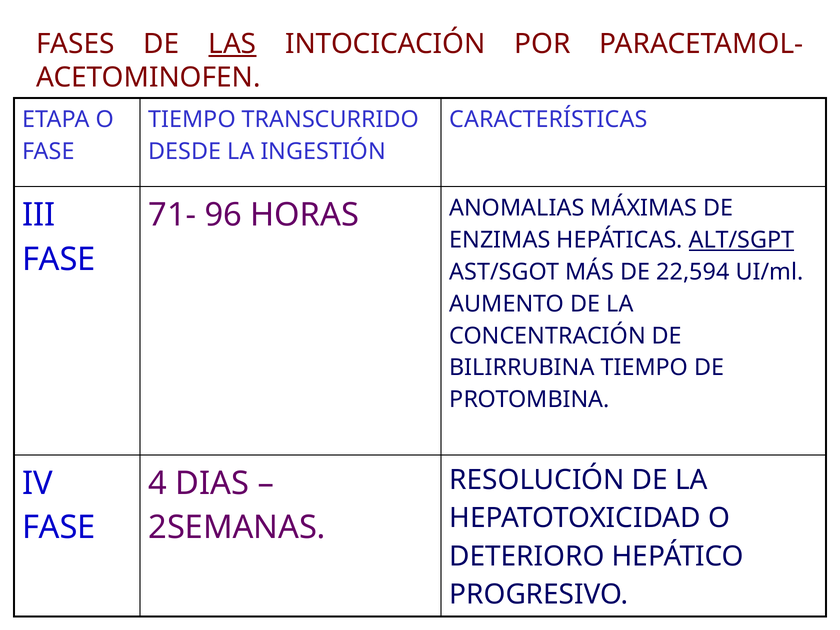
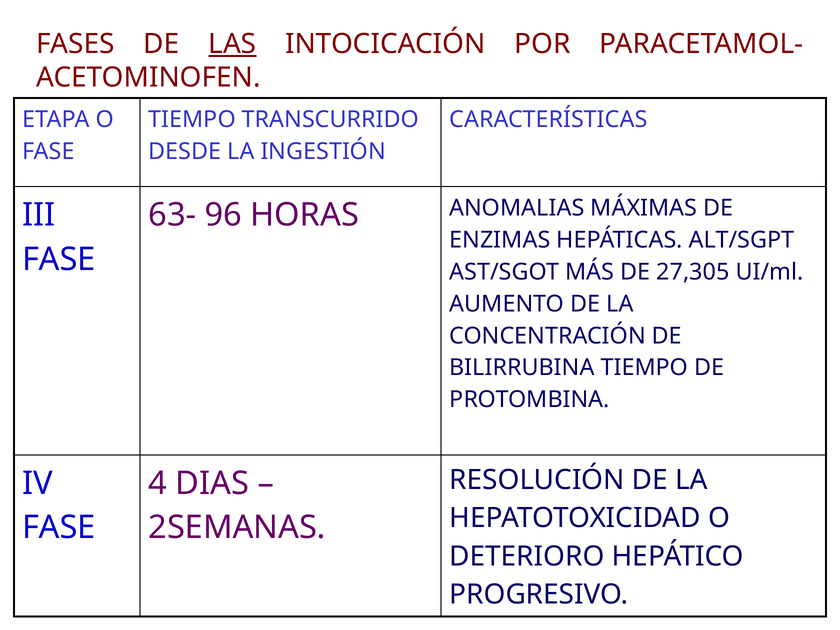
71-: 71- -> 63-
ALT/SGPT underline: present -> none
22,594: 22,594 -> 27,305
